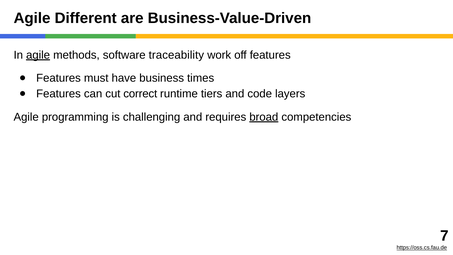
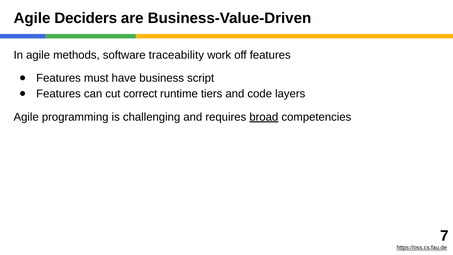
Different: Different -> Deciders
agile at (38, 55) underline: present -> none
times: times -> script
